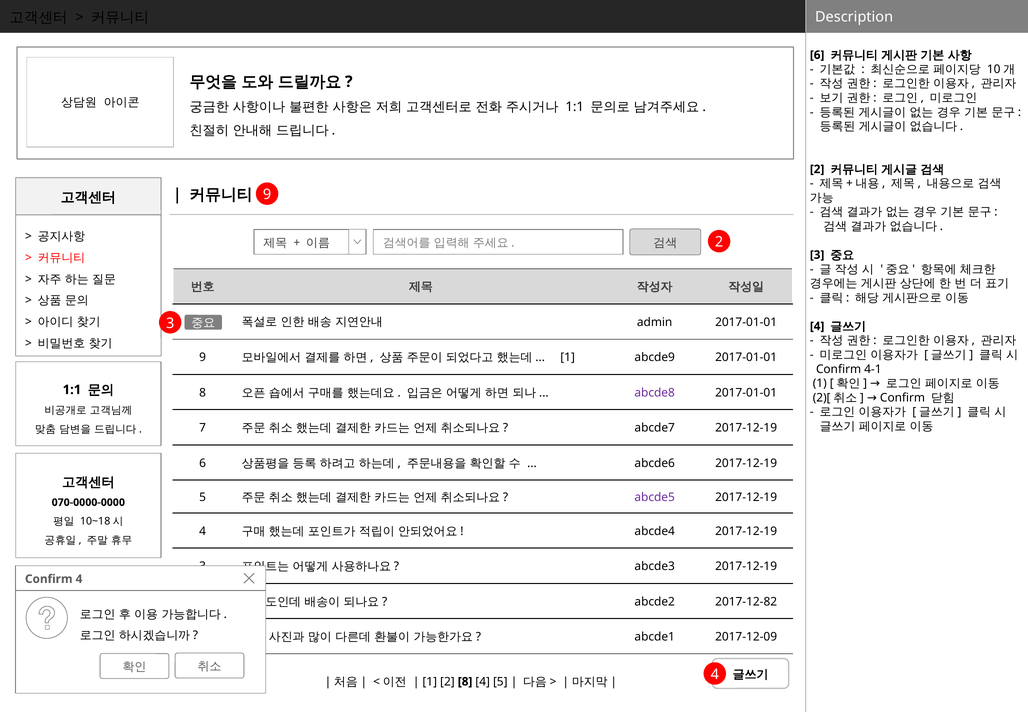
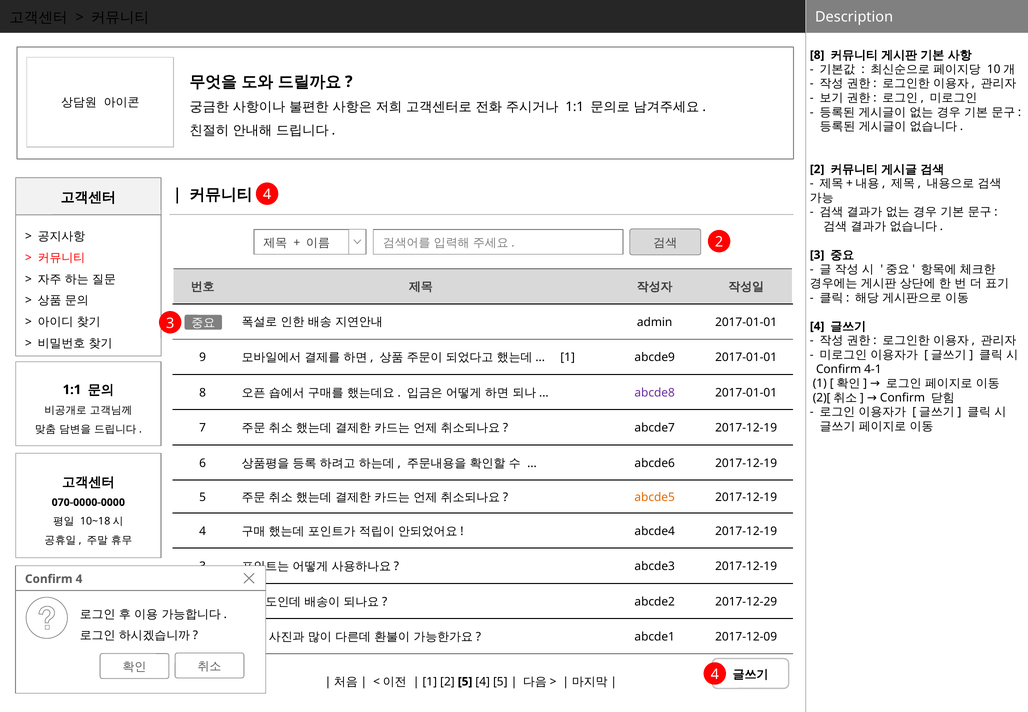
6 at (817, 55): 6 -> 8
9 at (267, 195): 9 -> 4
abcde5 colour: purple -> orange
2017-12-82: 2017-12-82 -> 2017-12-29
2 8: 8 -> 5
